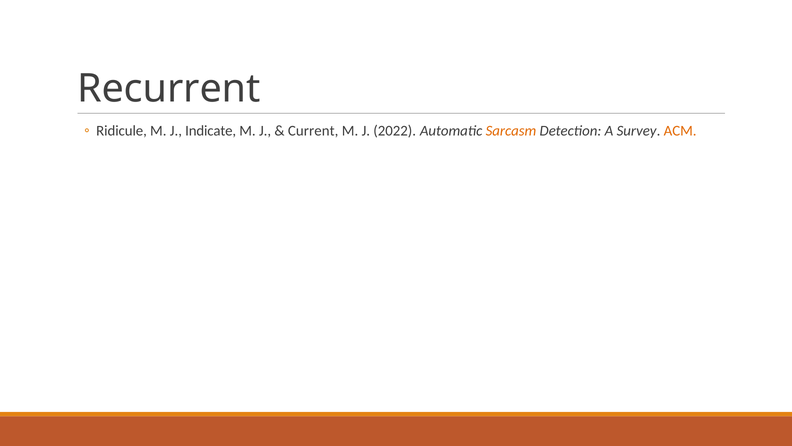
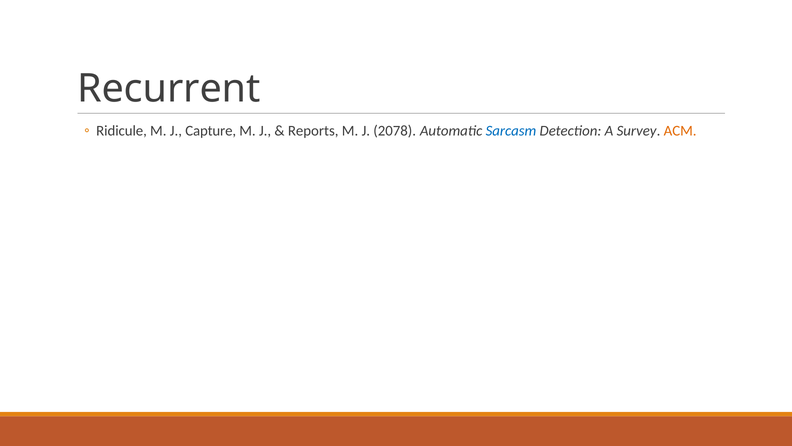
Indicate: Indicate -> Capture
Current: Current -> Reports
2022: 2022 -> 2078
Sarcasm colour: orange -> blue
